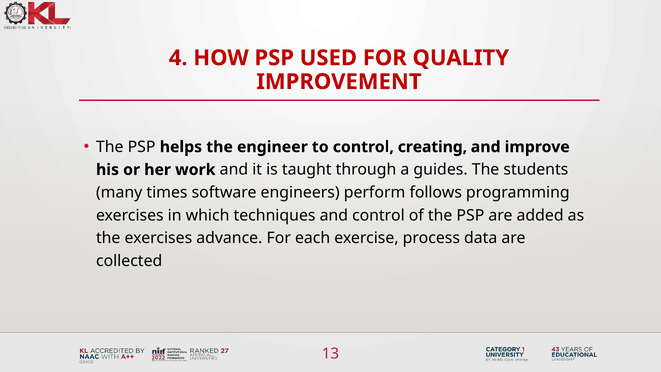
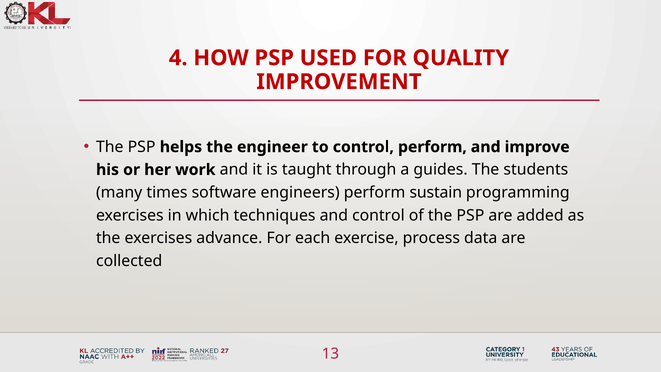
control creating: creating -> perform
follows: follows -> sustain
